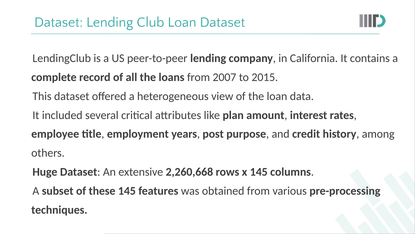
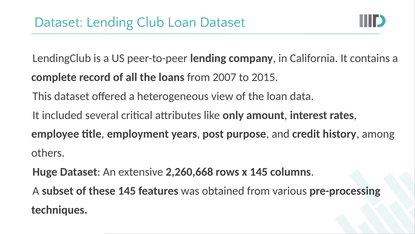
plan: plan -> only
